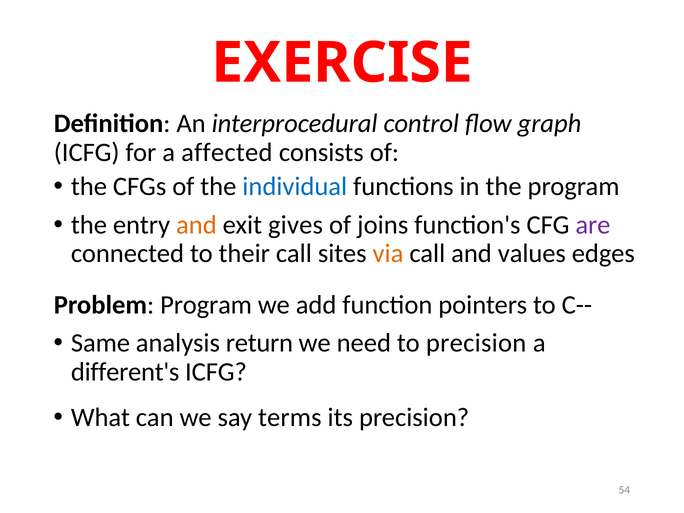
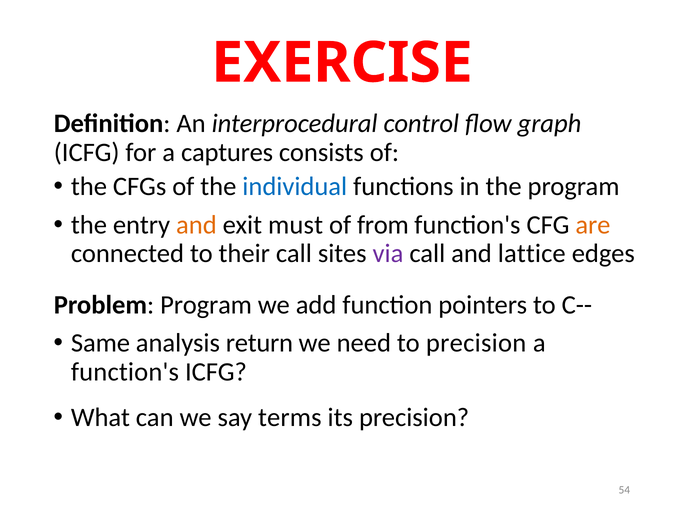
affected: affected -> captures
gives: gives -> must
joins: joins -> from
are colour: purple -> orange
via colour: orange -> purple
values: values -> lattice
different's at (125, 372): different's -> function's
